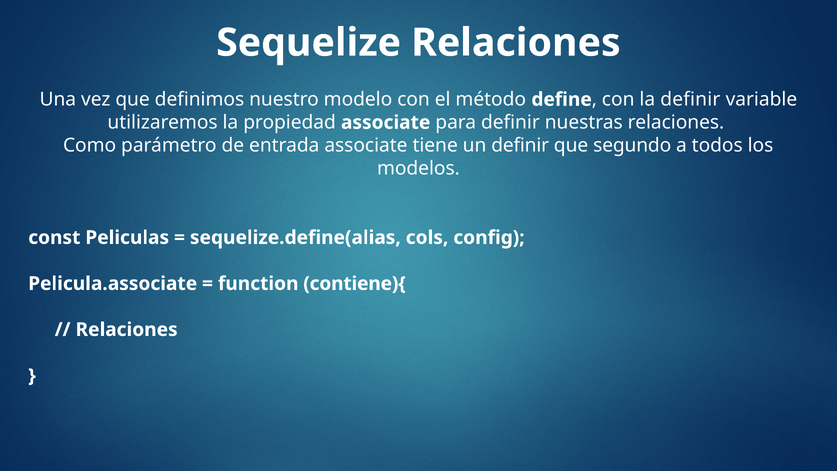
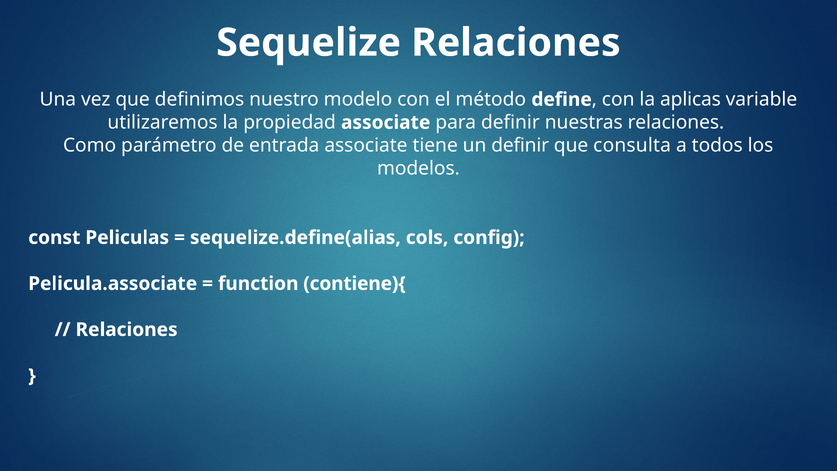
la definir: definir -> aplicas
segundo: segundo -> consulta
